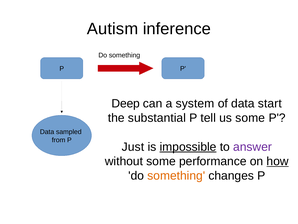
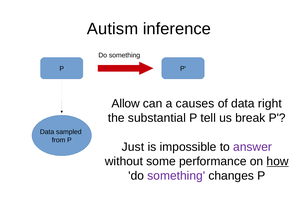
Deep: Deep -> Allow
system: system -> causes
start: start -> right
us some: some -> break
impossible underline: present -> none
something at (176, 175) colour: orange -> purple
